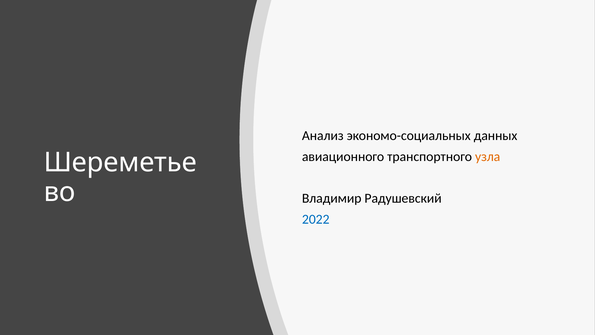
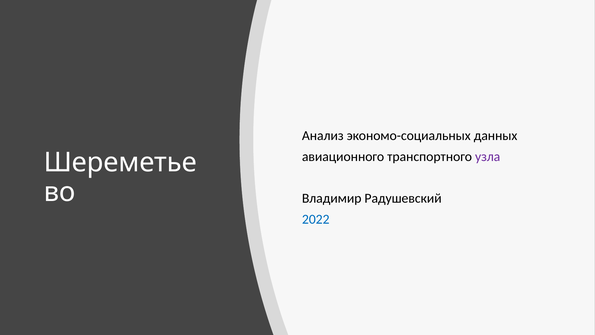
узла colour: orange -> purple
